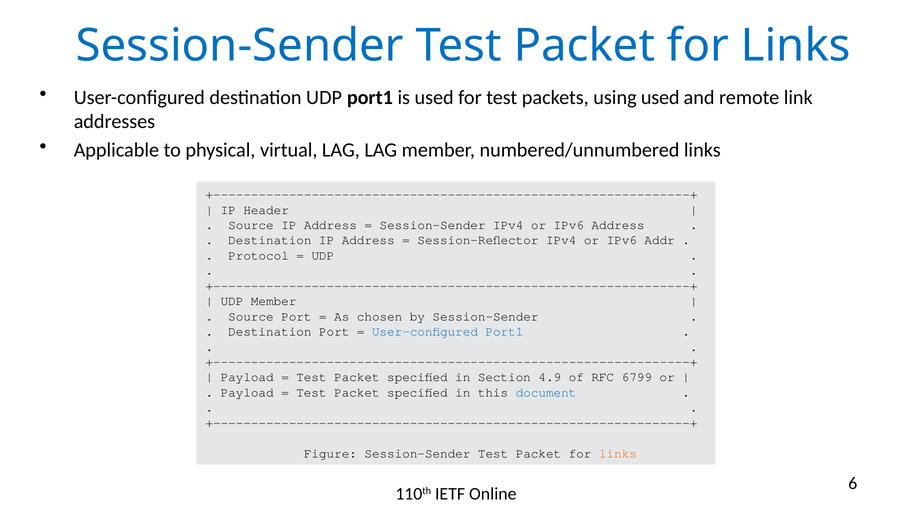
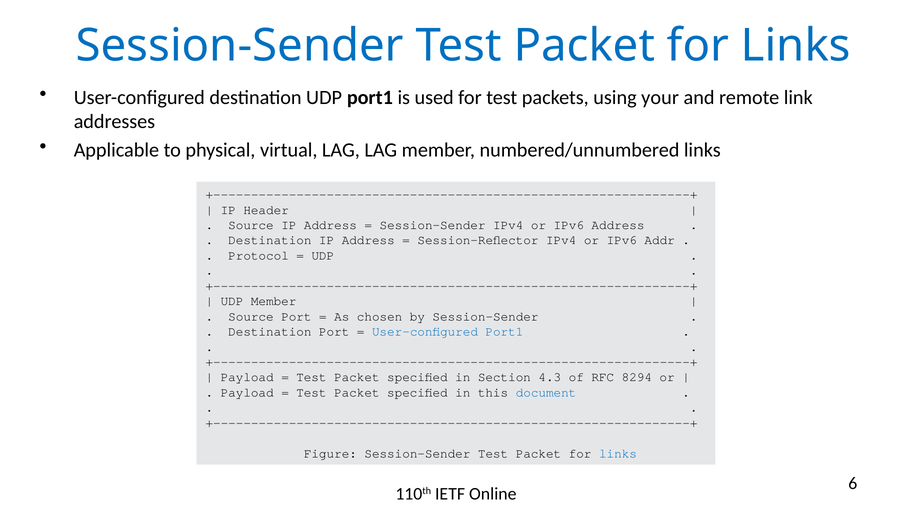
using used: used -> your
4.9: 4.9 -> 4.3
6799: 6799 -> 8294
links at (618, 453) colour: orange -> blue
